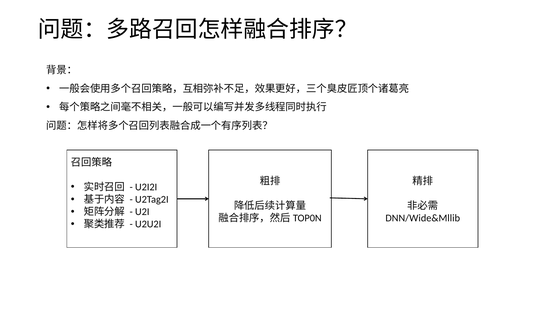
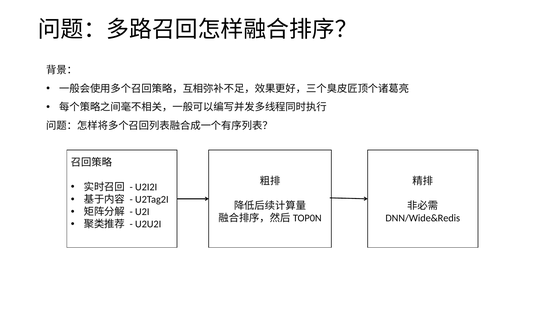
DNN/Wide&Mllib: DNN/Wide&Mllib -> DNN/Wide&Redis
